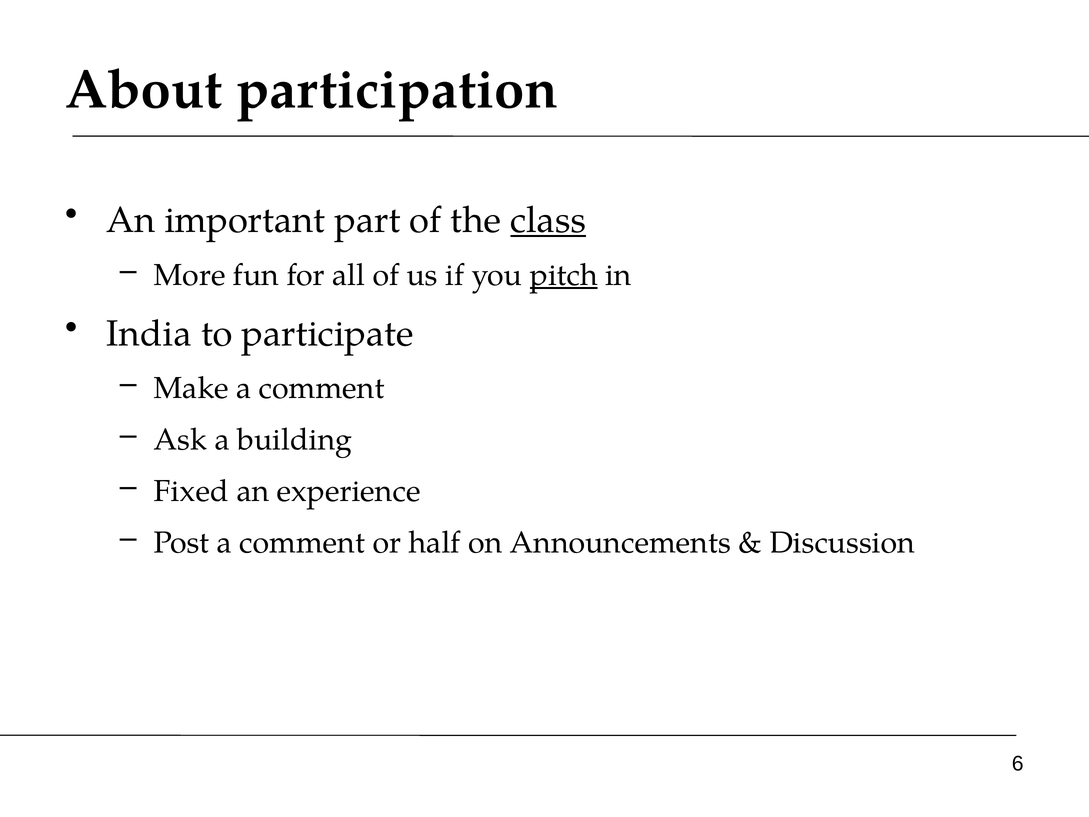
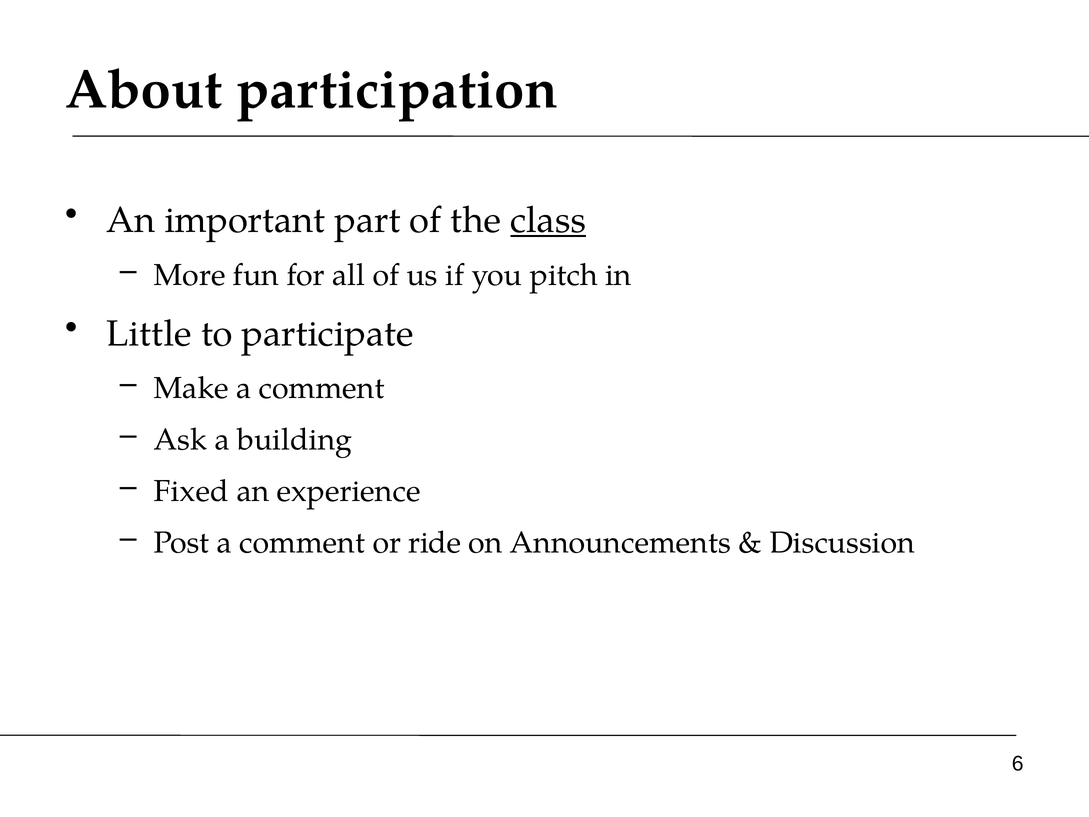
pitch underline: present -> none
India: India -> Little
half: half -> ride
